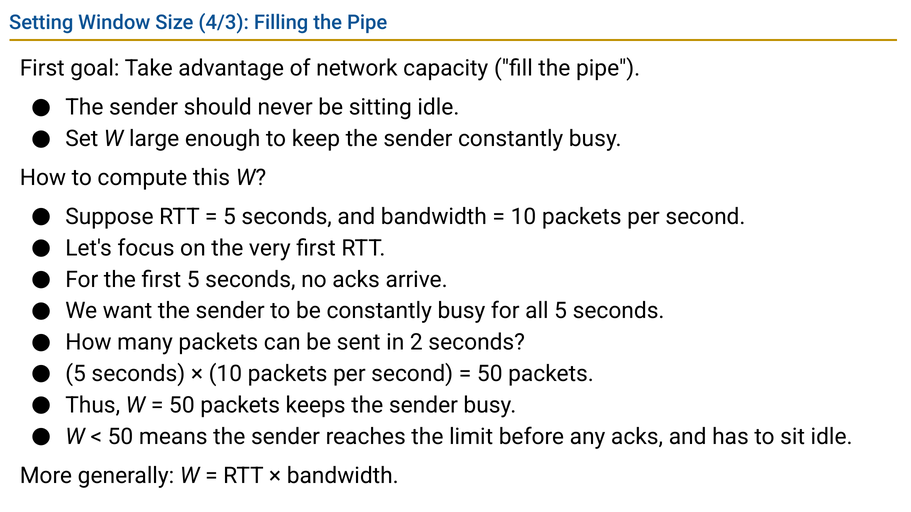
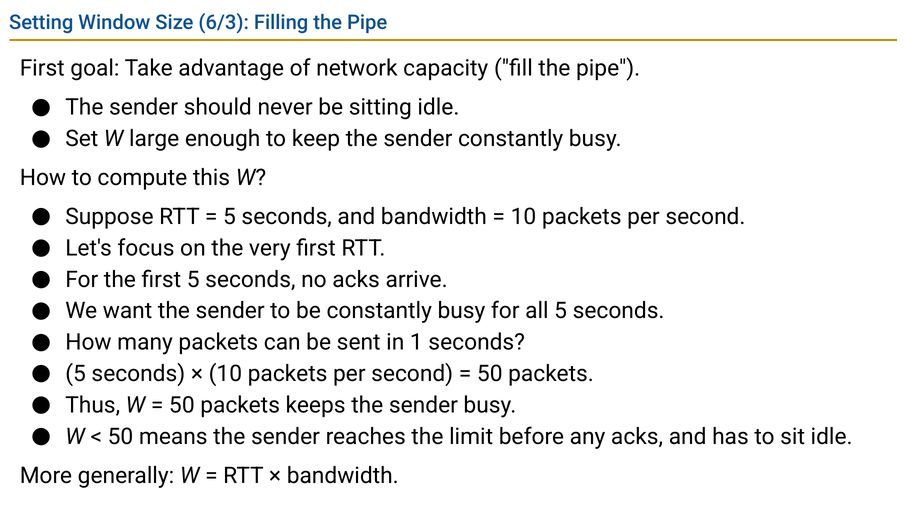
4/3: 4/3 -> 6/3
2: 2 -> 1
